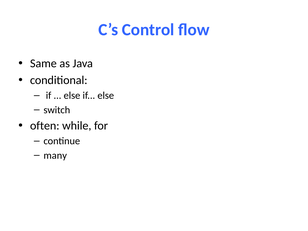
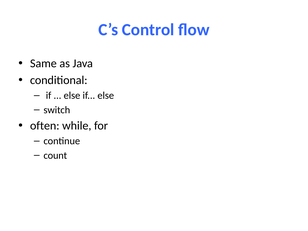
many: many -> count
